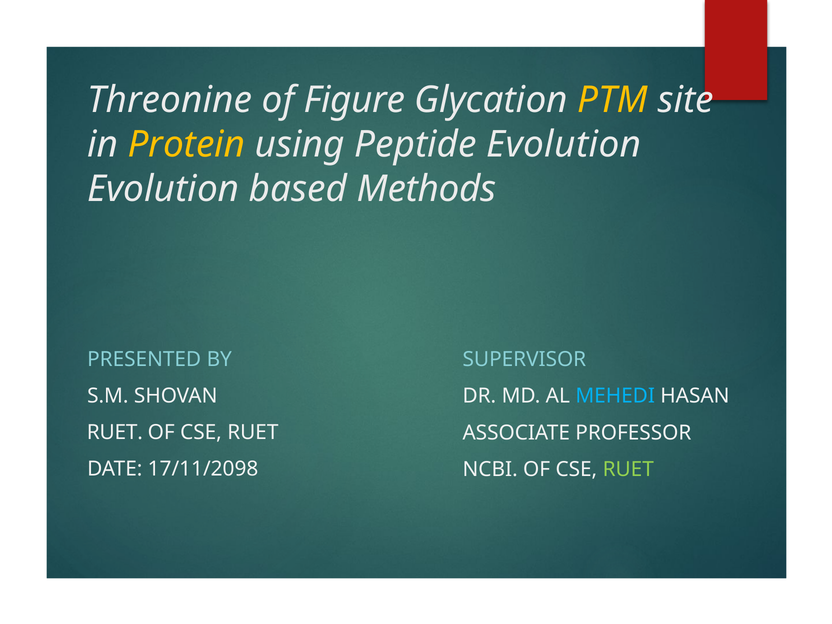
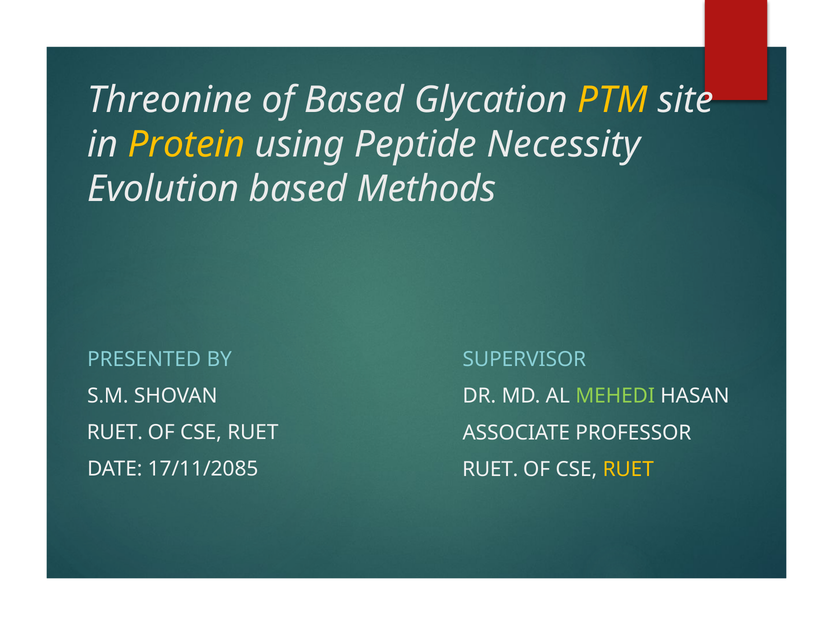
of Figure: Figure -> Based
Peptide Evolution: Evolution -> Necessity
MEHEDI colour: light blue -> light green
17/11/2098: 17/11/2098 -> 17/11/2085
NCBI at (490, 469): NCBI -> RUET
RUET at (628, 469) colour: light green -> yellow
